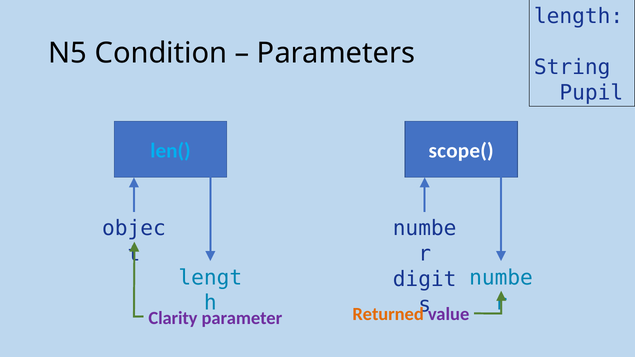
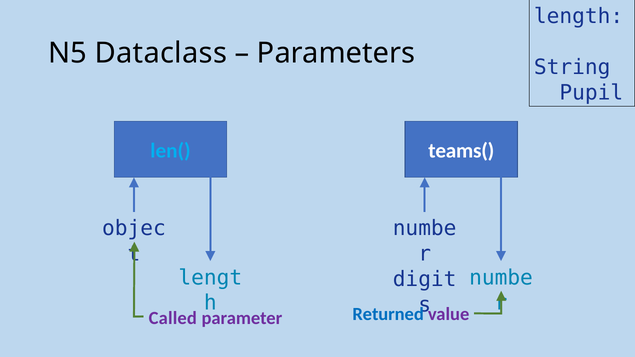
Condition: Condition -> Dataclass
scope(: scope( -> teams(
Clarity: Clarity -> Called
Returned colour: orange -> blue
